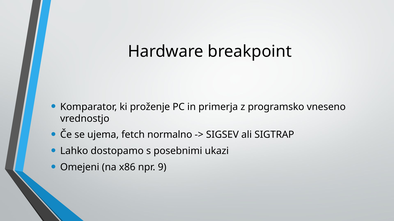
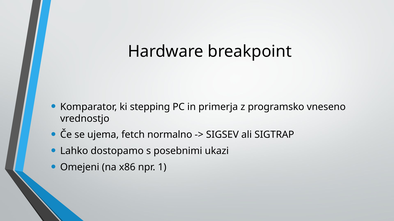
proženje: proženje -> stepping
9: 9 -> 1
